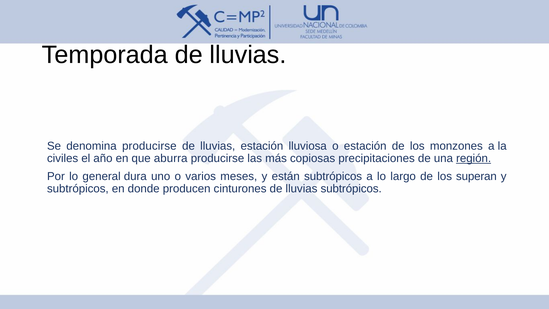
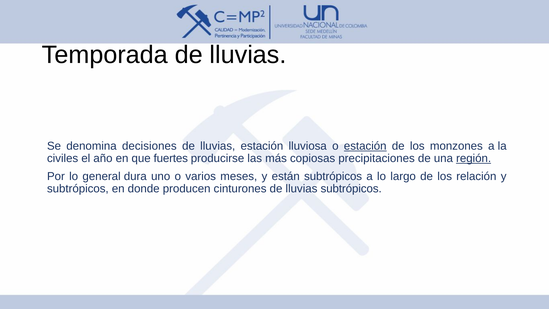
denomina producirse: producirse -> decisiones
estación at (365, 146) underline: none -> present
aburra: aburra -> fuertes
superan: superan -> relación
